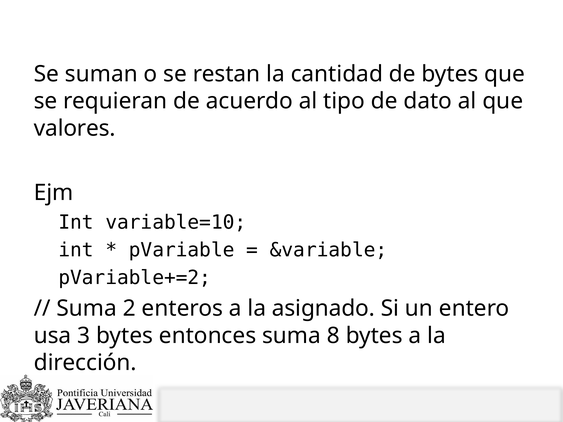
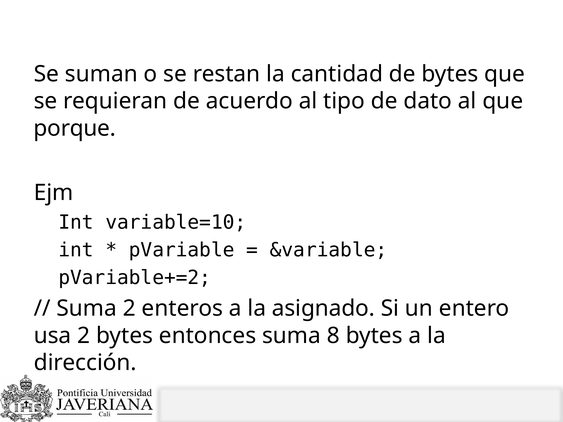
valores: valores -> porque
usa 3: 3 -> 2
